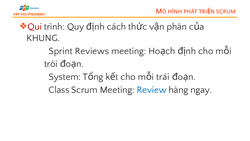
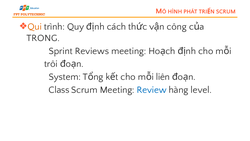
Qui colour: red -> orange
phân: phân -> công
KHUNG: KHUNG -> TRONG
trái: trái -> liên
ngay: ngay -> level
